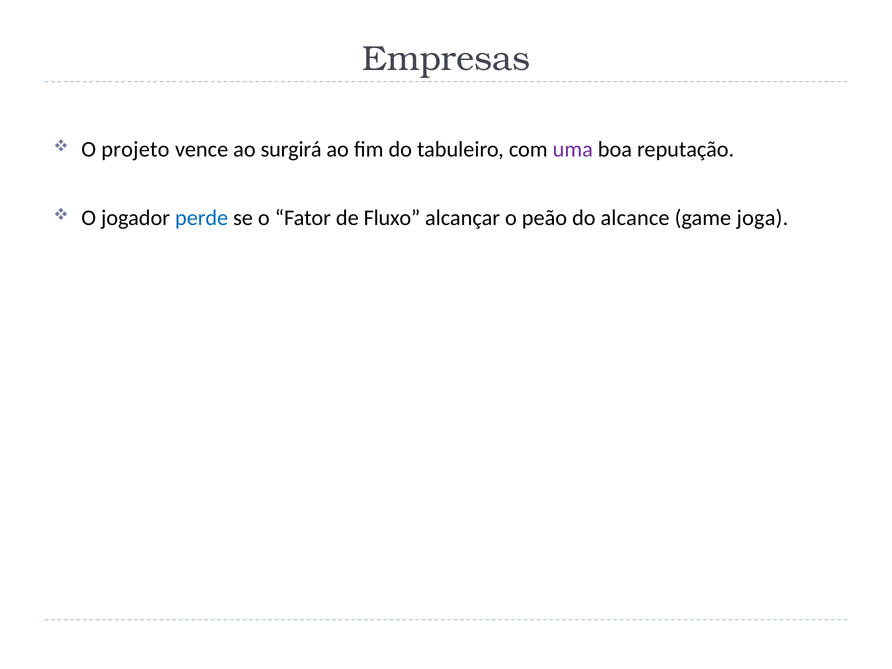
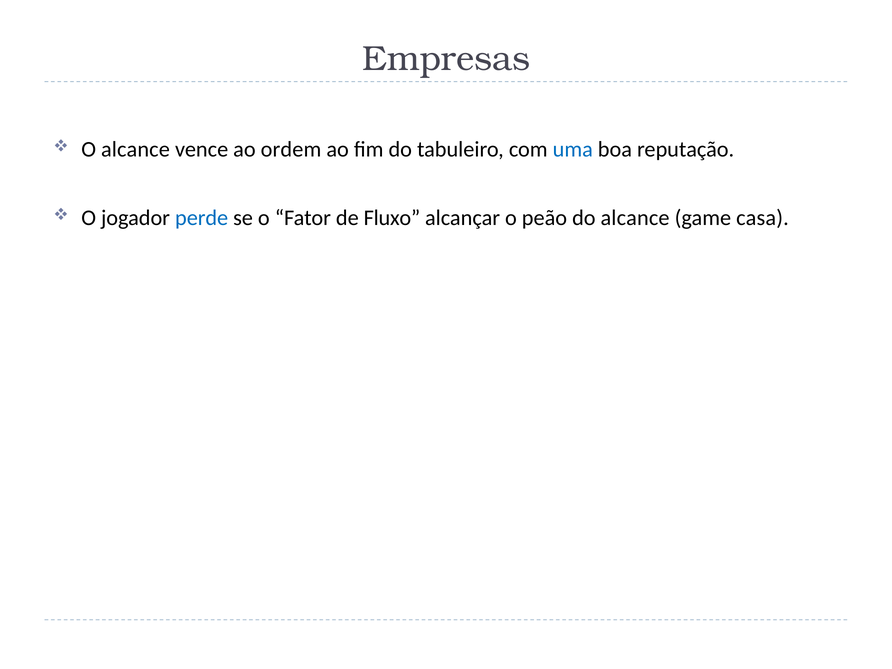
O projeto: projeto -> alcance
surgirá: surgirá -> ordem
uma colour: purple -> blue
joga: joga -> casa
